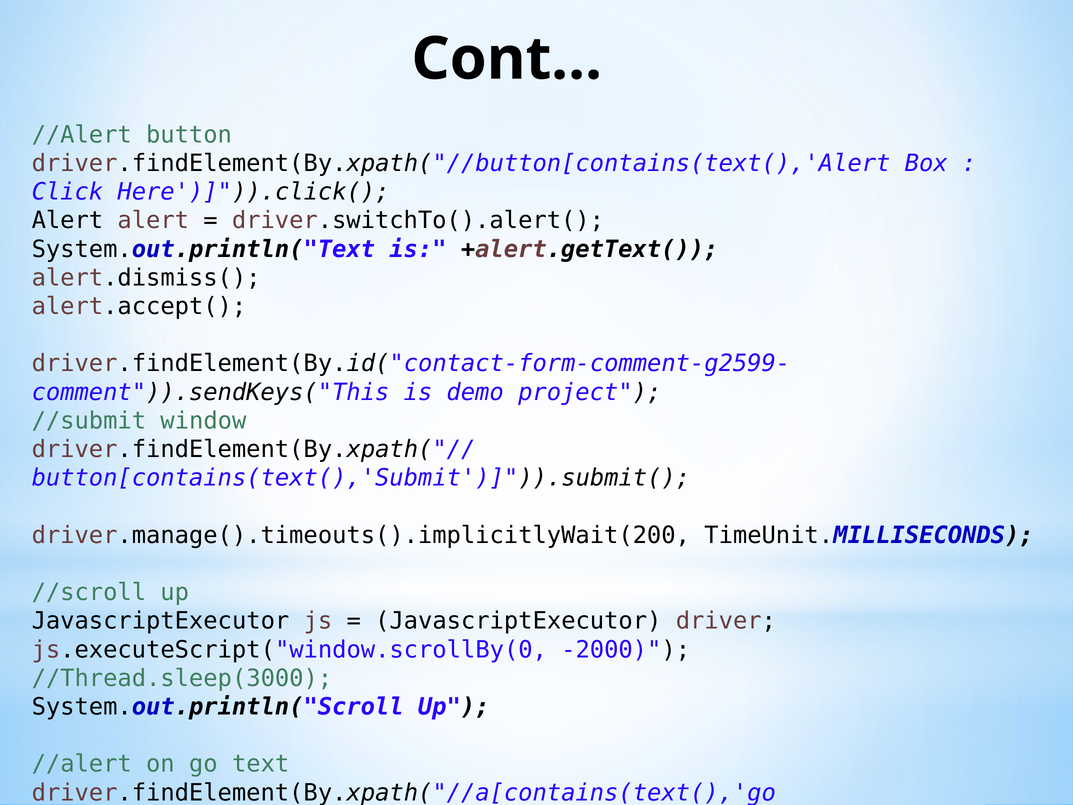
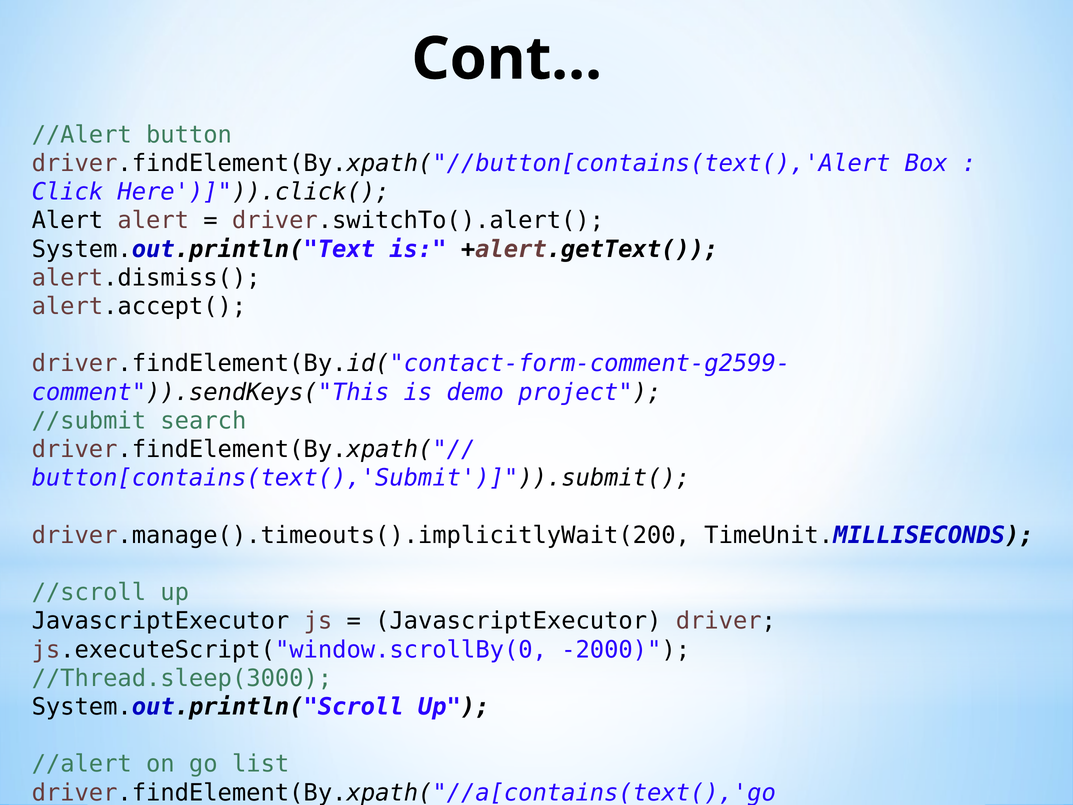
window: window -> search
text: text -> list
